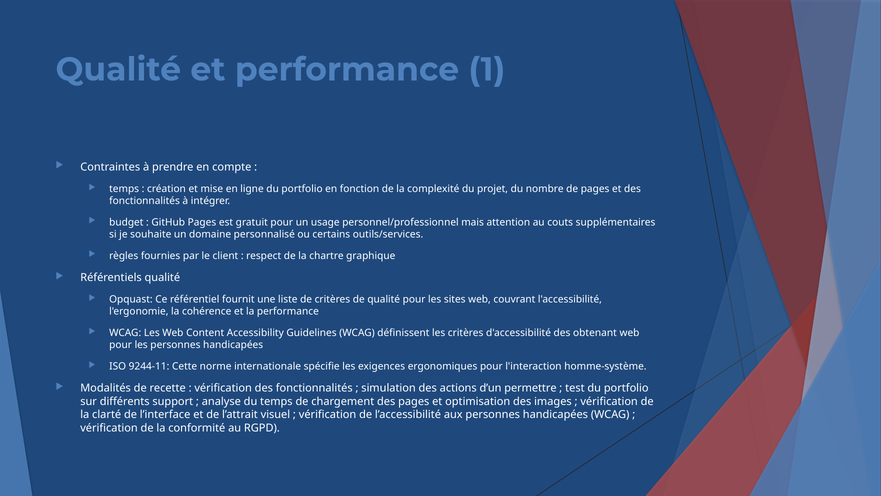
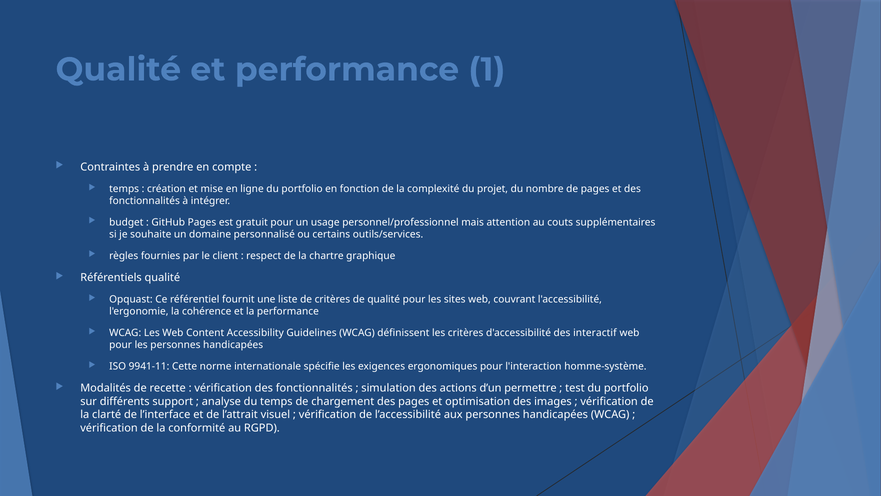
obtenant: obtenant -> interactif
9244-11: 9244-11 -> 9941-11
